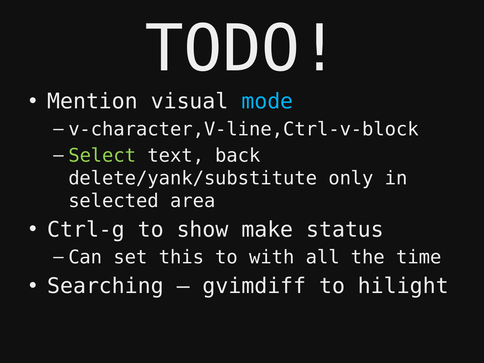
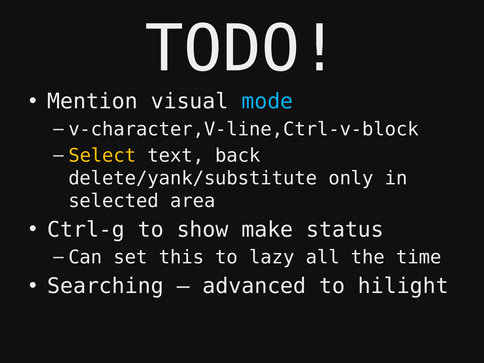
Select colour: light green -> yellow
with: with -> lazy
gvimdiff: gvimdiff -> advanced
